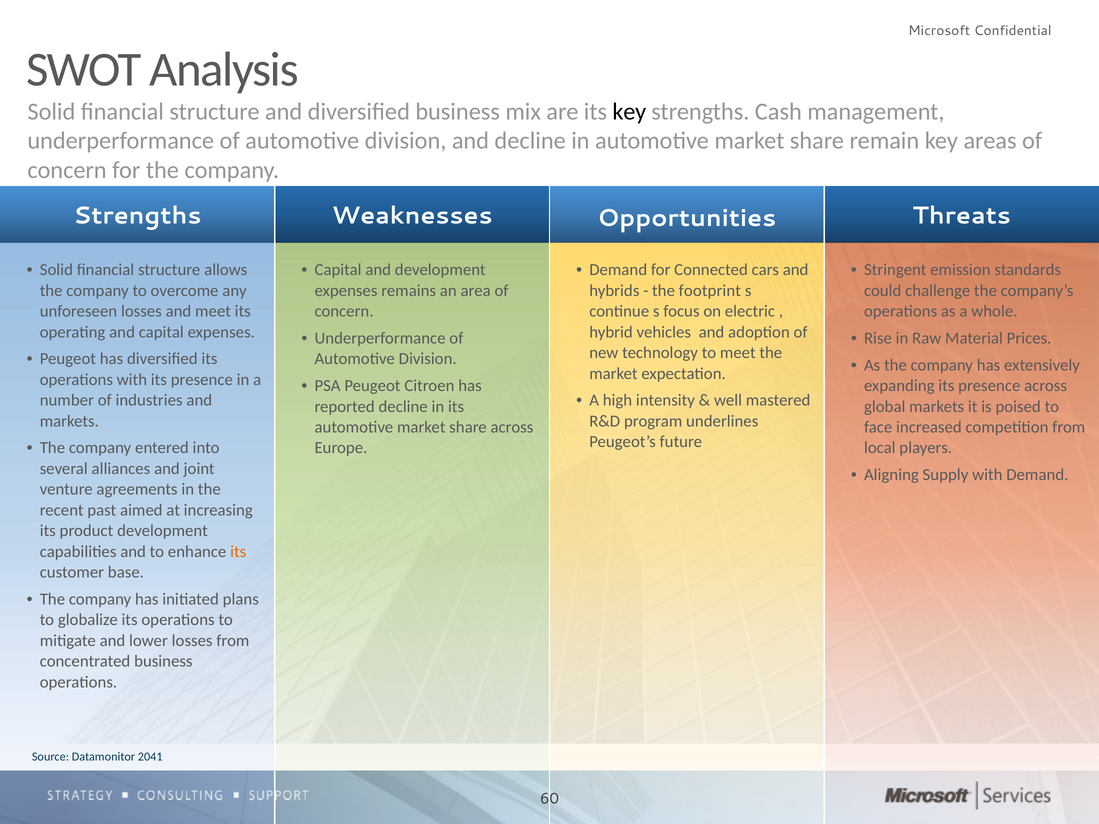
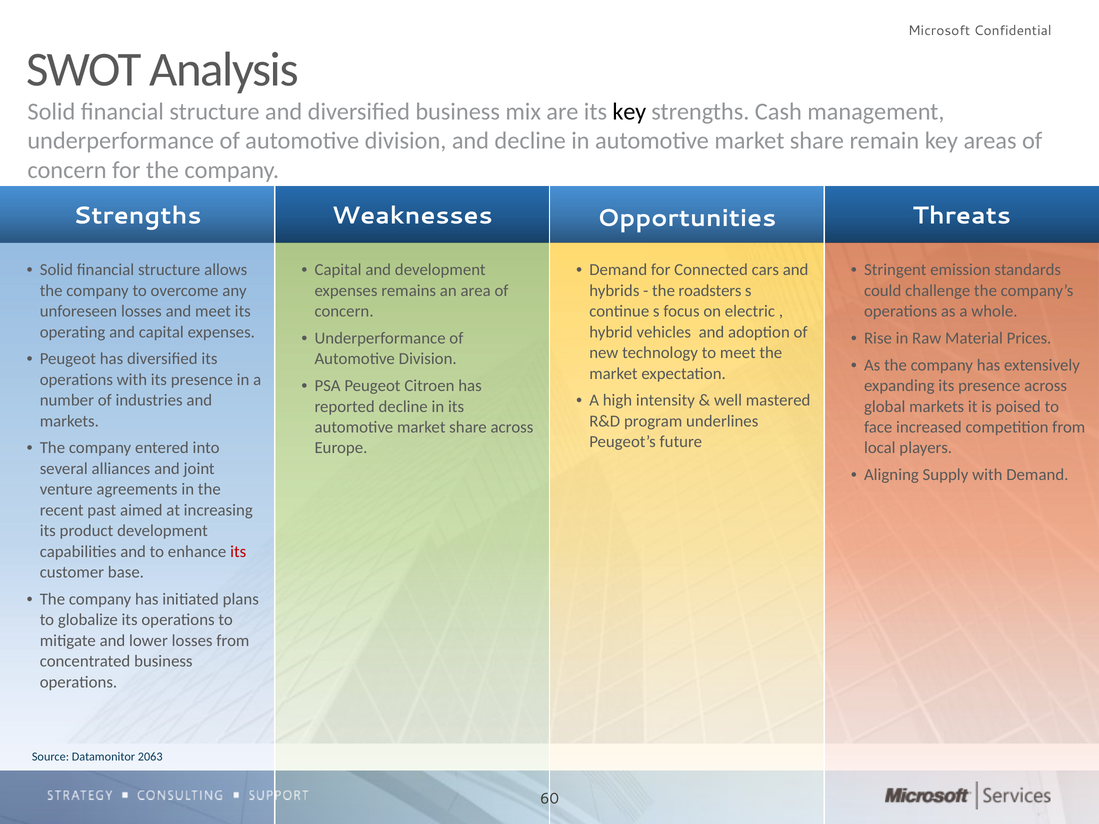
footprint: footprint -> roadsters
its at (238, 552) colour: orange -> red
2041: 2041 -> 2063
